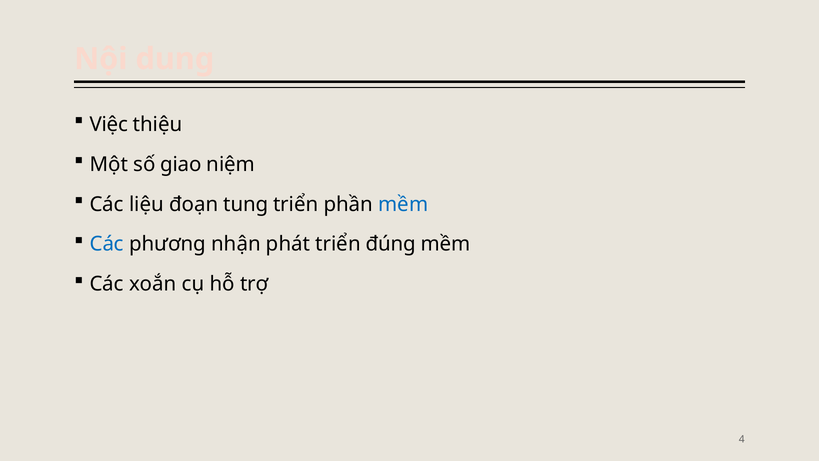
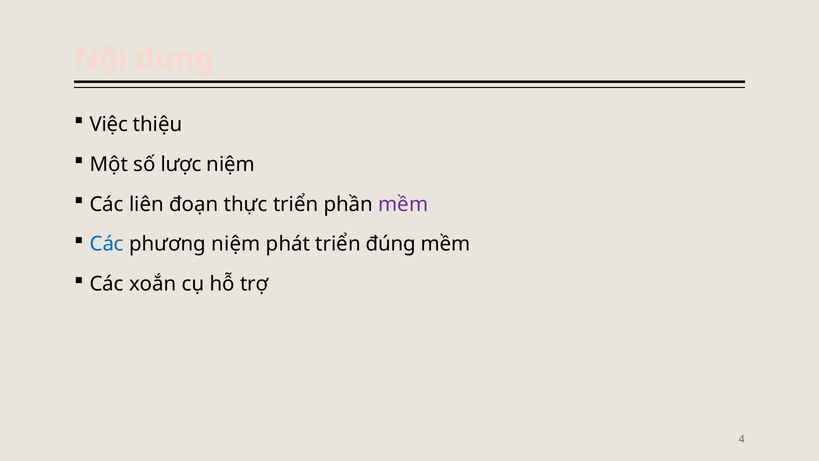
giao: giao -> lược
liệu: liệu -> liên
tung: tung -> thực
mềm at (403, 204) colour: blue -> purple
phương nhận: nhận -> niệm
